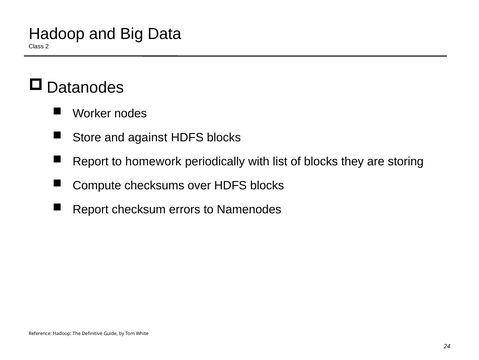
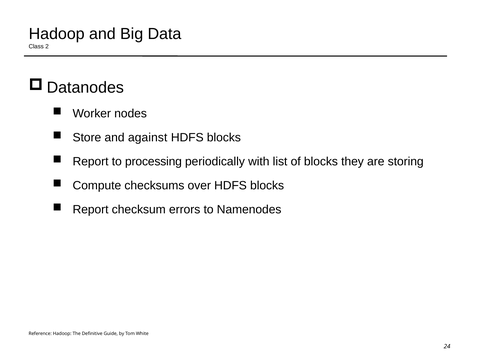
homework: homework -> processing
